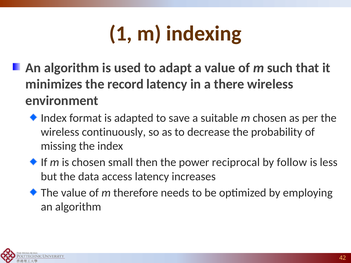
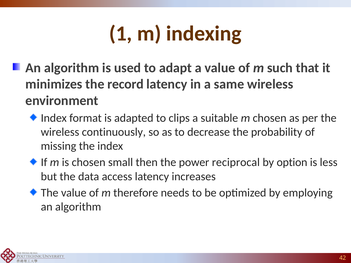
there: there -> same
save: save -> clips
follow: follow -> option
